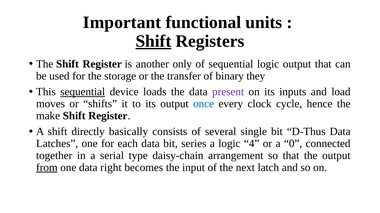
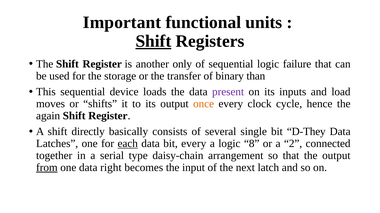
logic output: output -> failure
they: they -> than
sequential at (83, 92) underline: present -> none
once colour: blue -> orange
make: make -> again
D-Thus: D-Thus -> D-They
each underline: none -> present
bit series: series -> every
4: 4 -> 8
0: 0 -> 2
